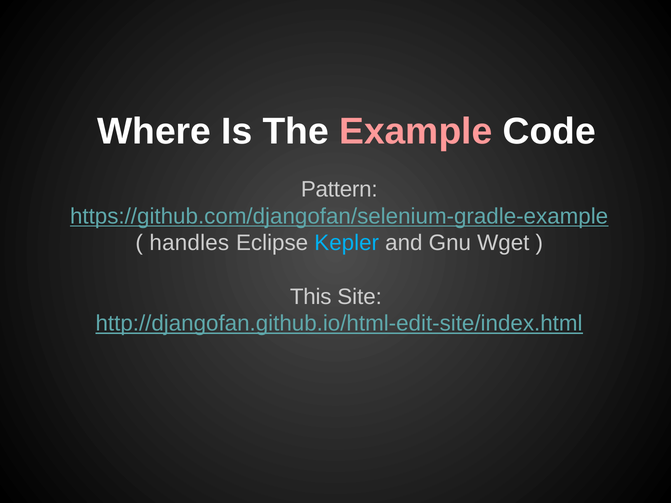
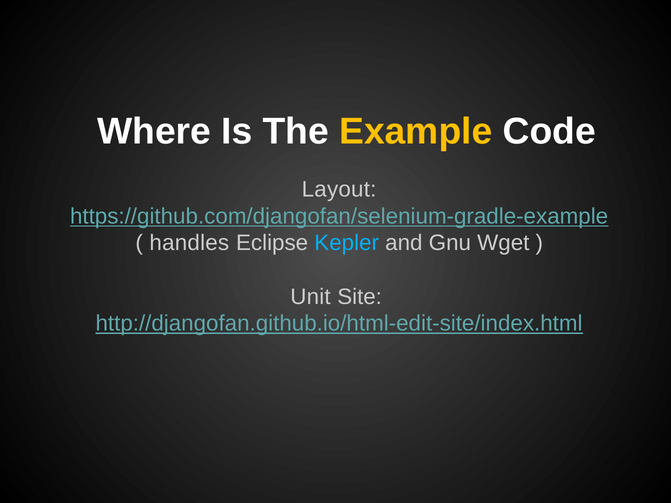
Example colour: pink -> yellow
Pattern: Pattern -> Layout
This: This -> Unit
